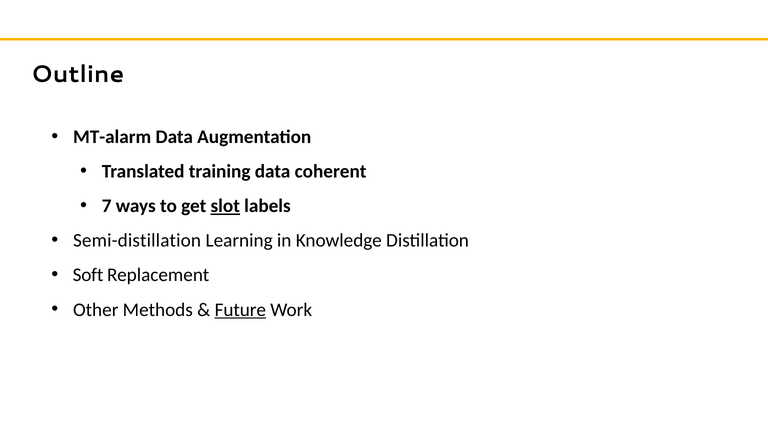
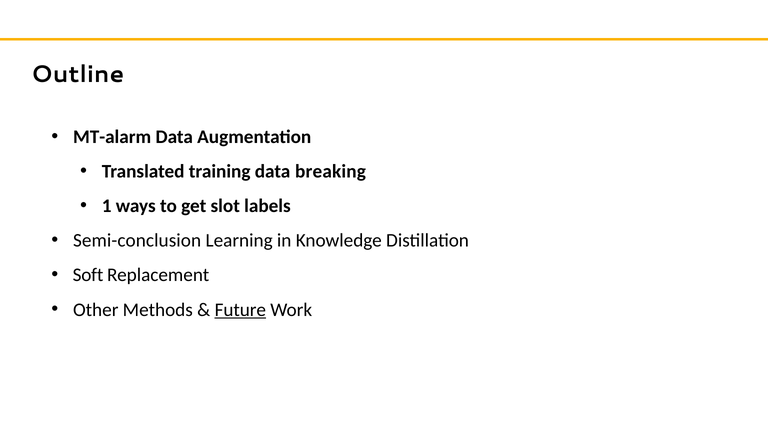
coherent: coherent -> breaking
7: 7 -> 1
slot underline: present -> none
Semi-distillation: Semi-distillation -> Semi-conclusion
